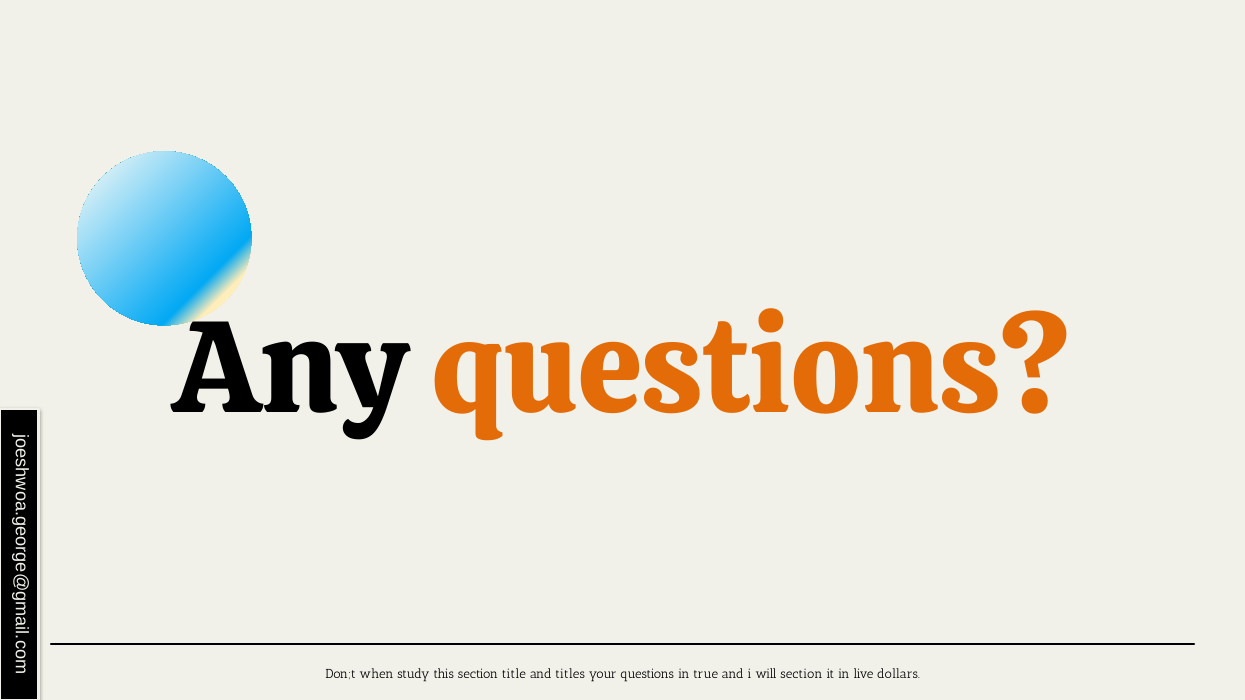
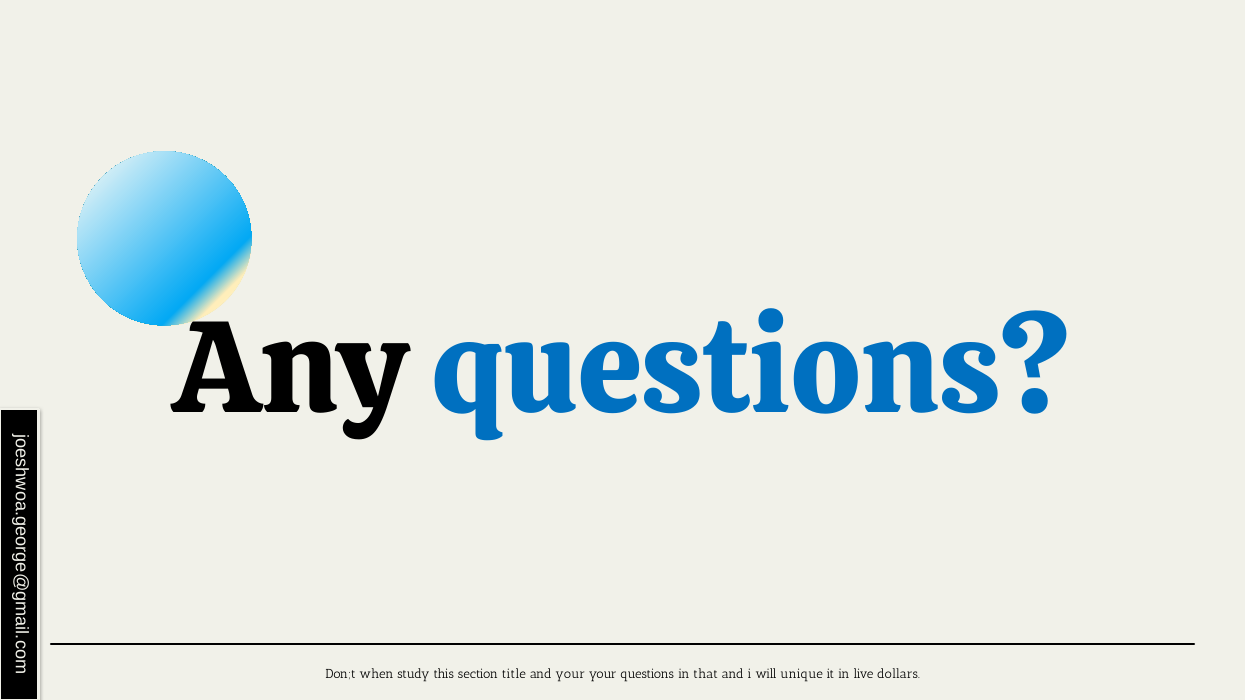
questions at (751, 370) colour: orange -> blue
and titles: titles -> your
true: true -> that
will section: section -> unique
